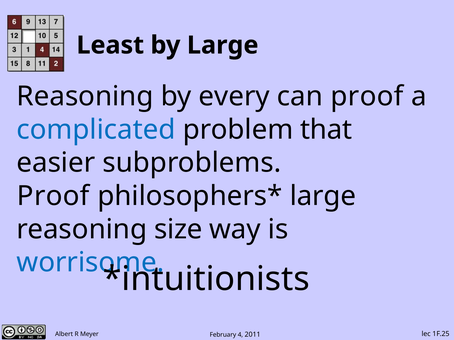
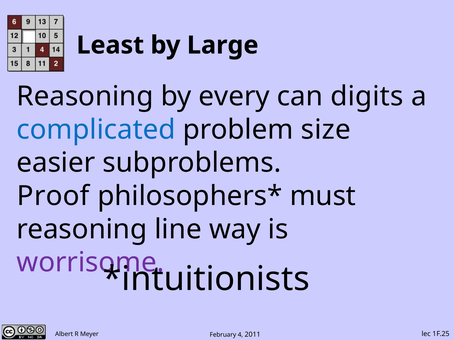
can proof: proof -> digits
that: that -> size
large at (323, 196): large -> must
size: size -> line
worrisome colour: blue -> purple
